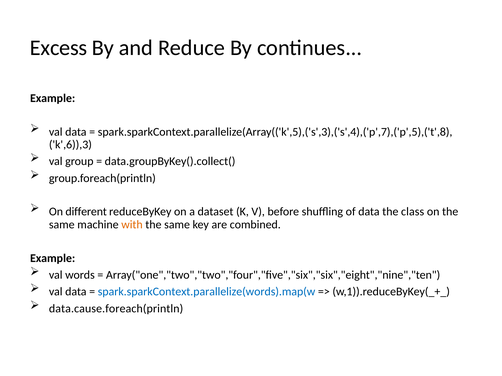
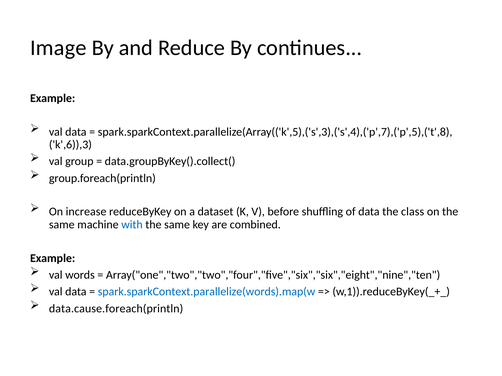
Excess: Excess -> Image
different: different -> increase
with colour: orange -> blue
